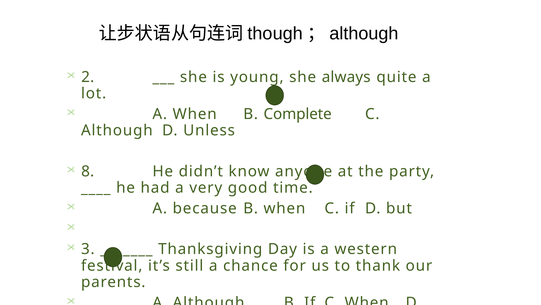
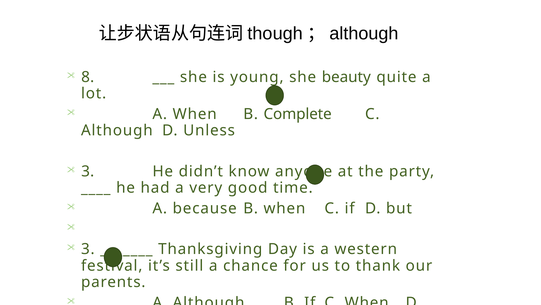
2: 2 -> 8
always: always -> beauty
8 at (88, 171): 8 -> 3
